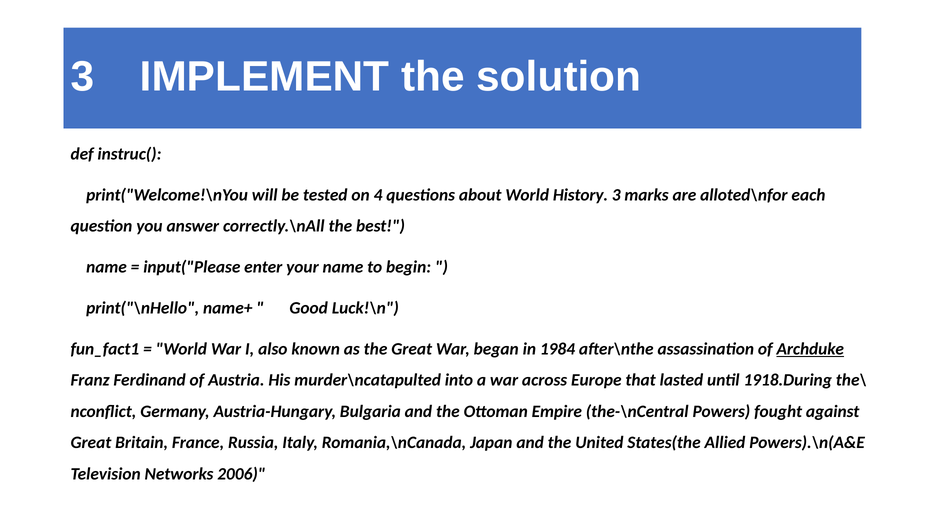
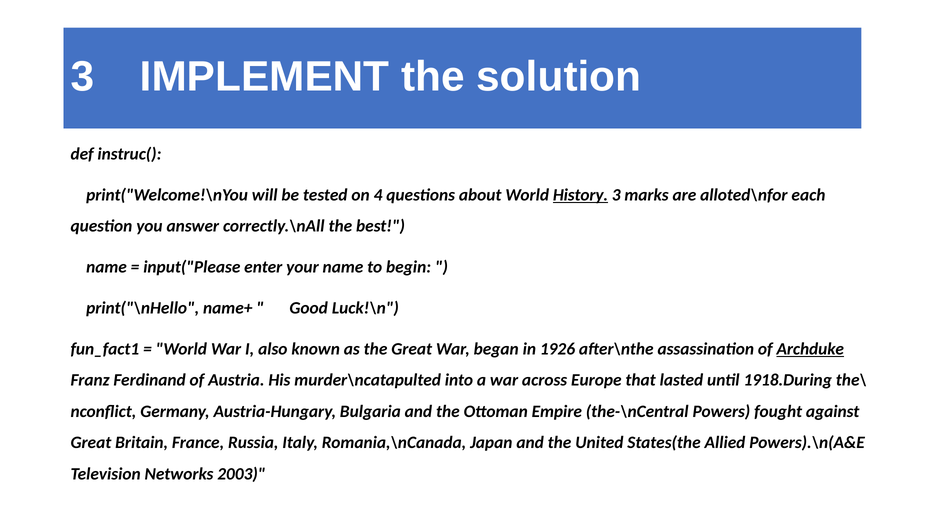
History underline: none -> present
1984: 1984 -> 1926
2006: 2006 -> 2003
